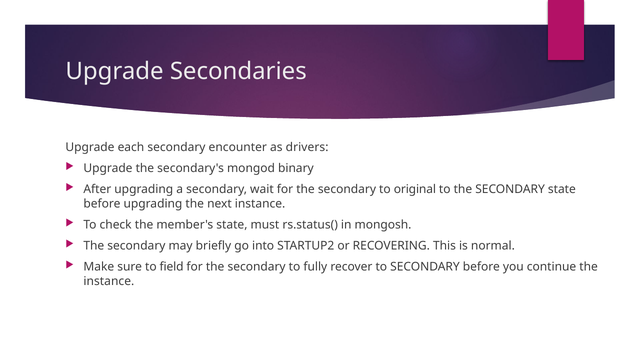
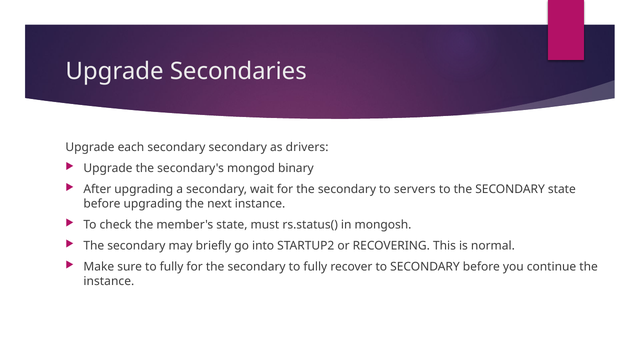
secondary encounter: encounter -> secondary
original: original -> servers
sure to field: field -> fully
